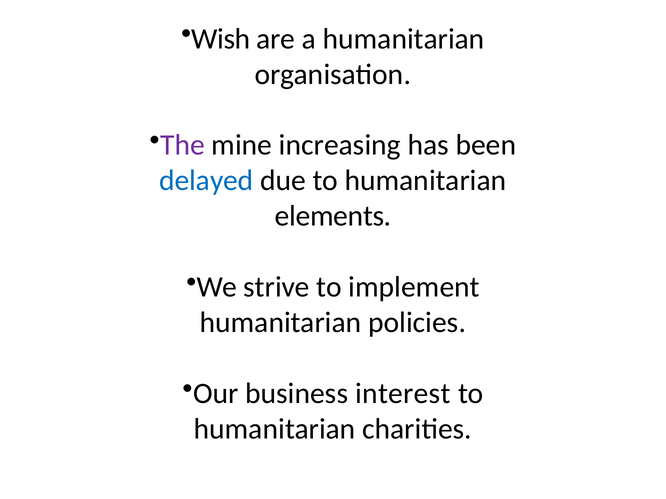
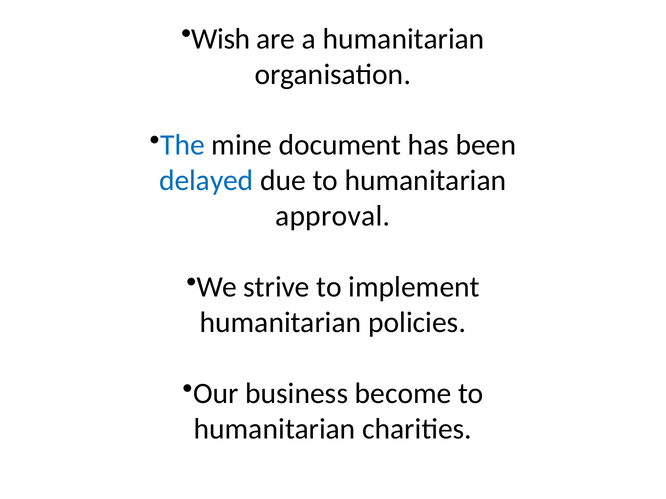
The colour: purple -> blue
increasing: increasing -> document
elements: elements -> approval
interest: interest -> become
